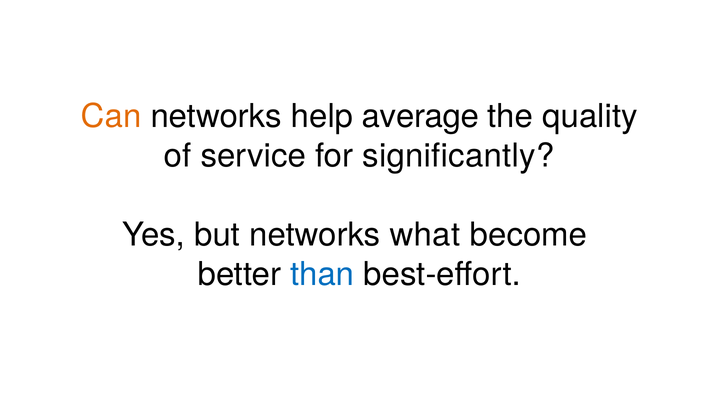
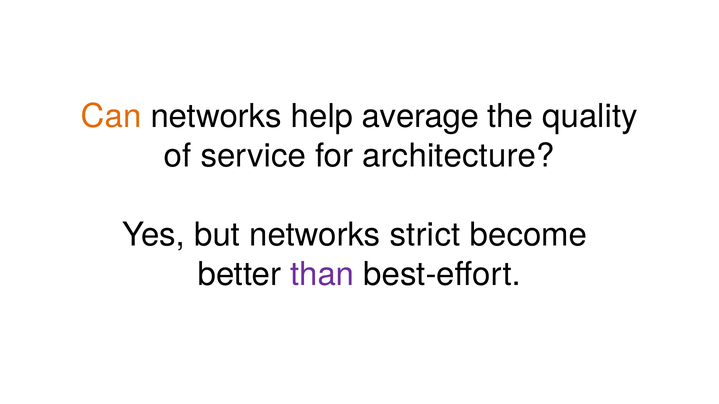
significantly: significantly -> architecture
what: what -> strict
than colour: blue -> purple
